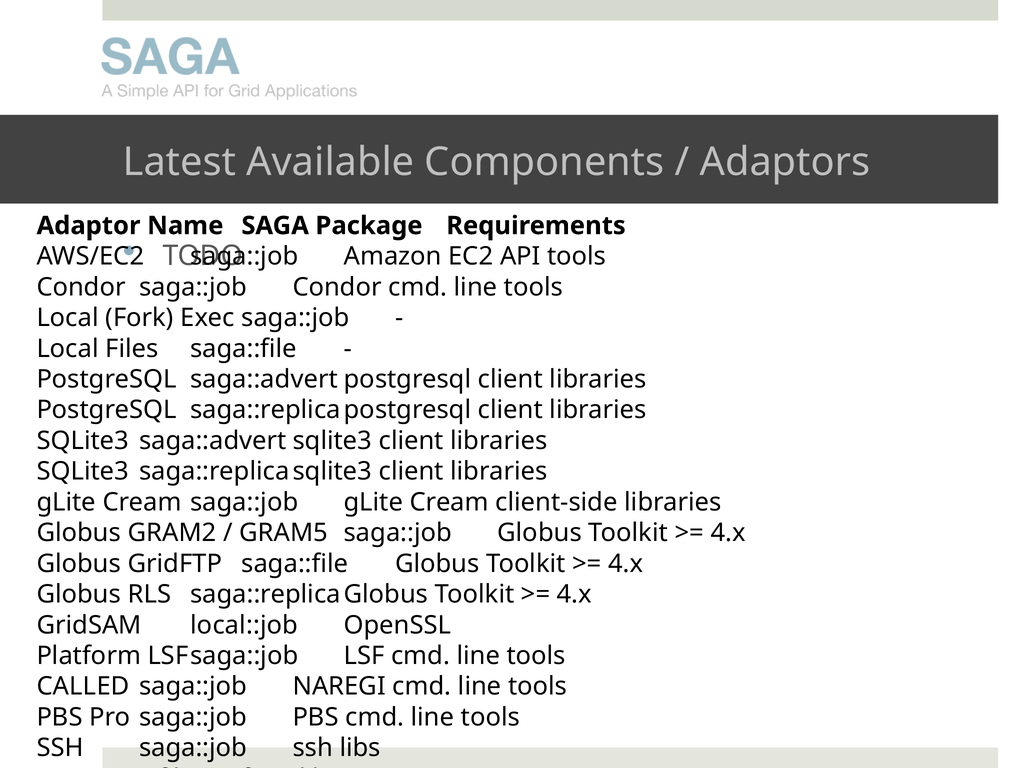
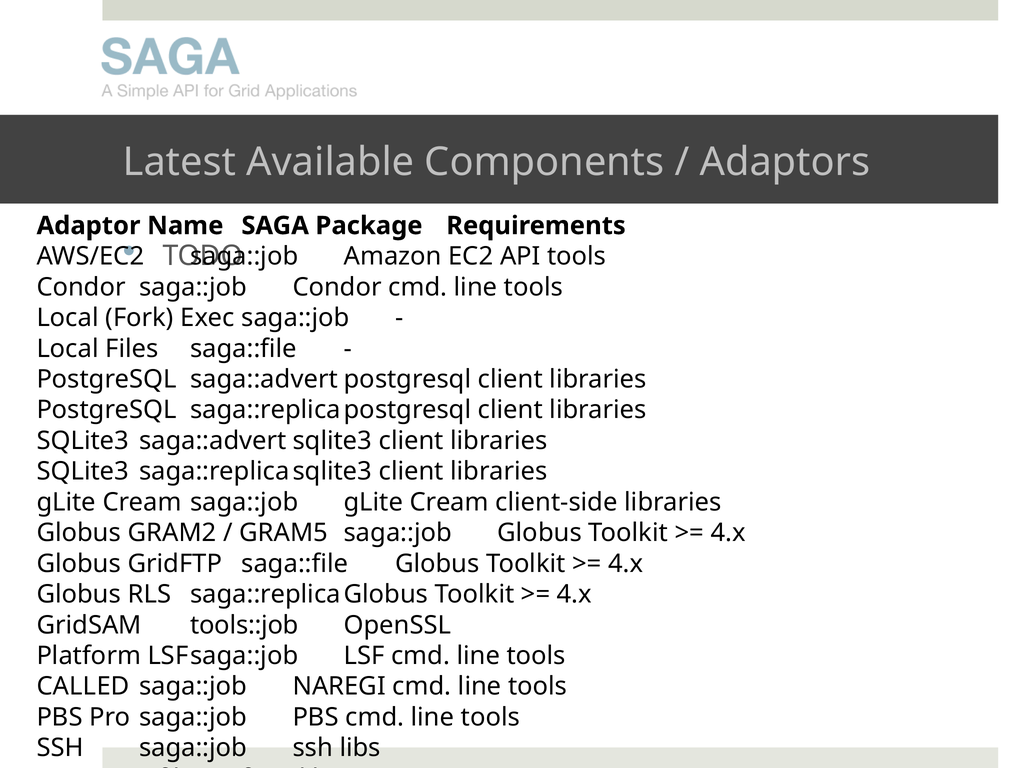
local::job: local::job -> tools::job
